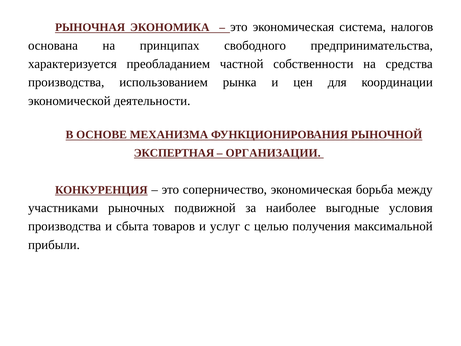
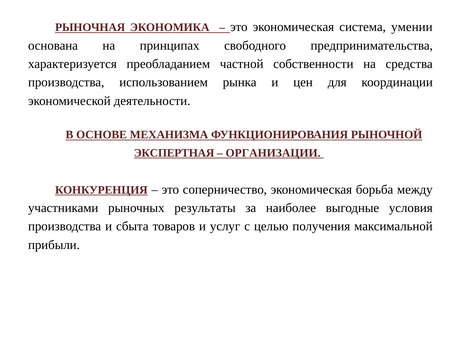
налогов: налогов -> умении
подвижной: подвижной -> результаты
